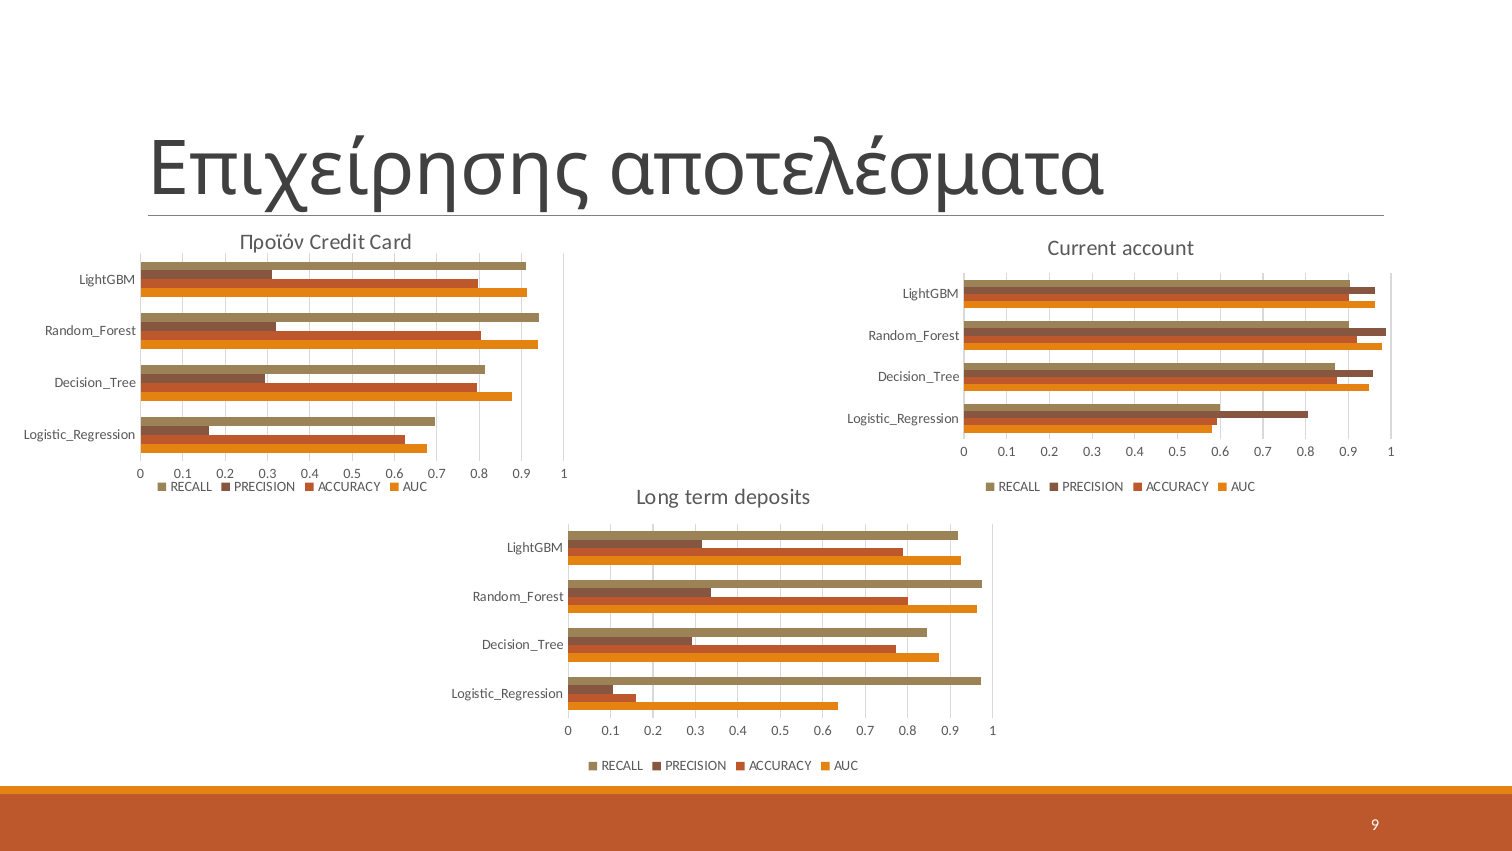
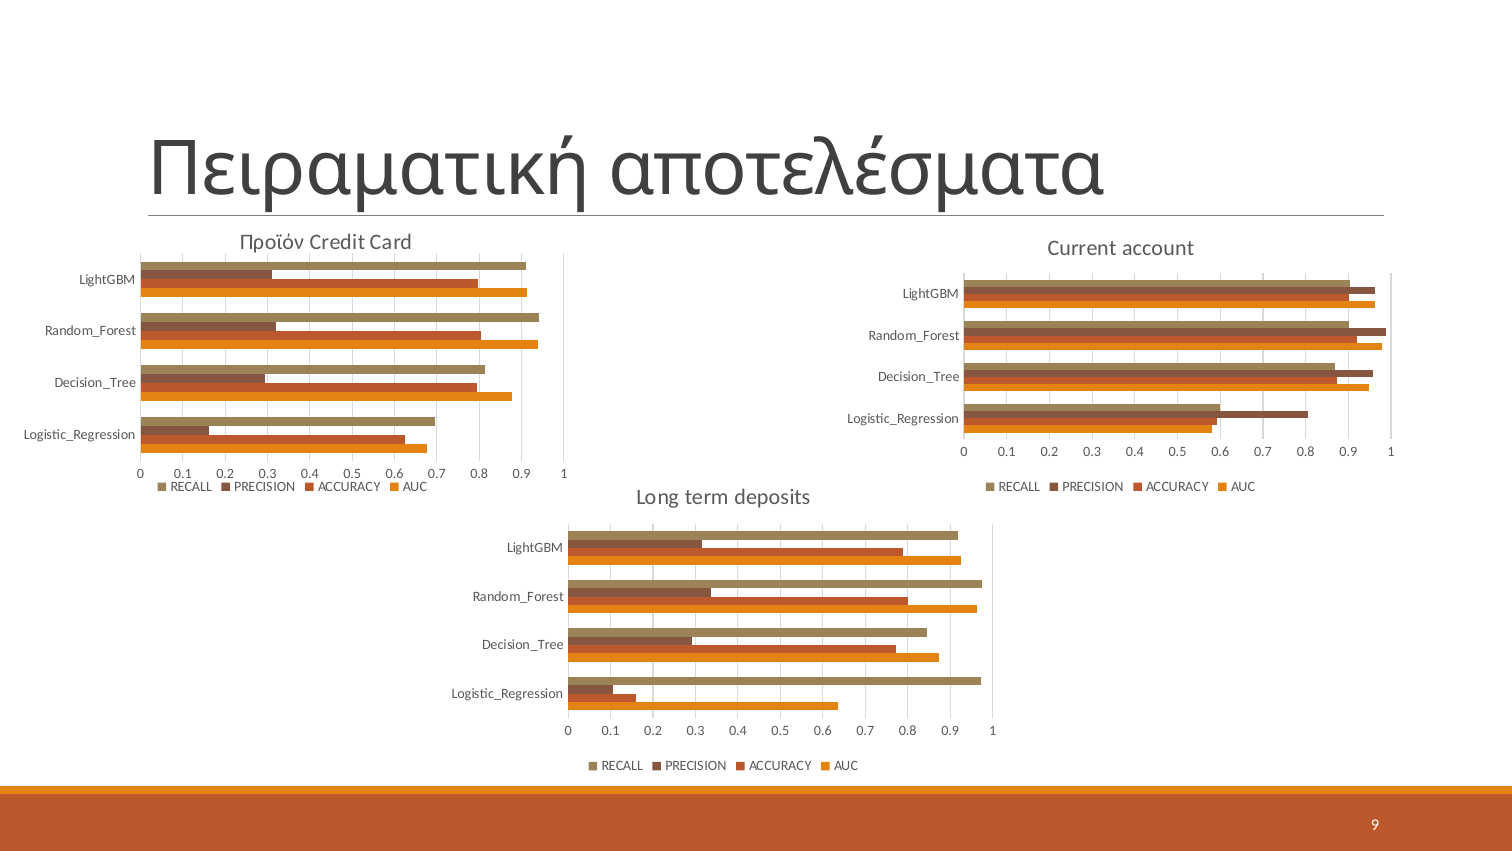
Επιχείρησης: Επιχείρησης -> Πειραματική
